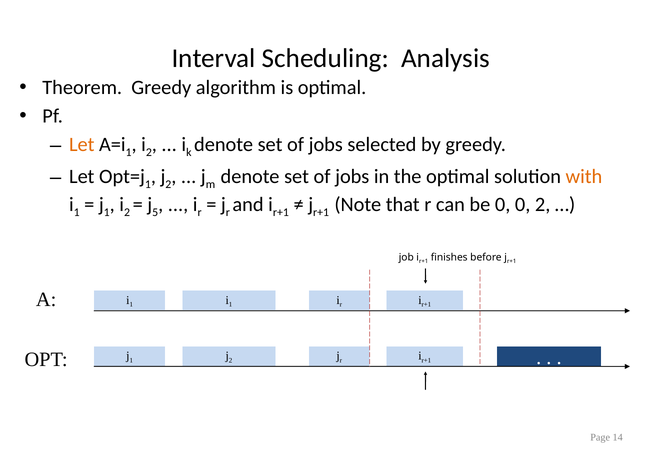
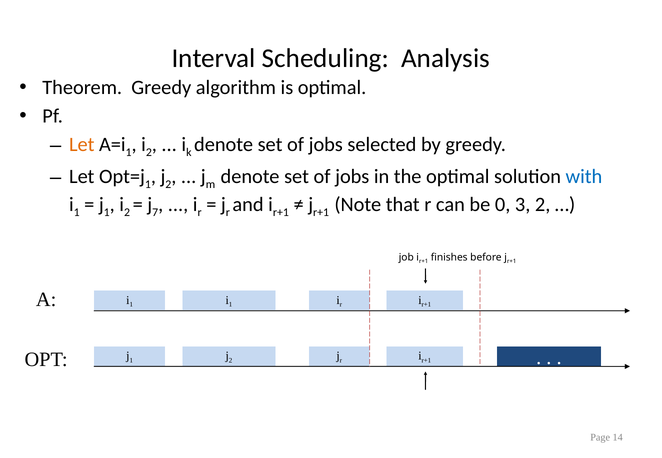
with colour: orange -> blue
5: 5 -> 7
0 0: 0 -> 3
